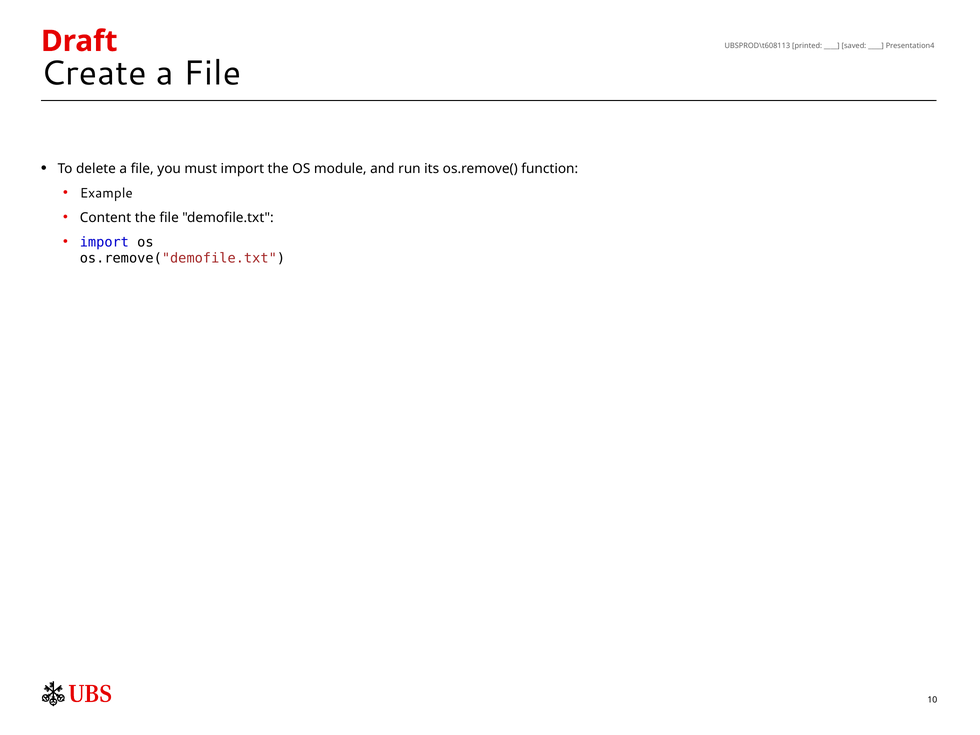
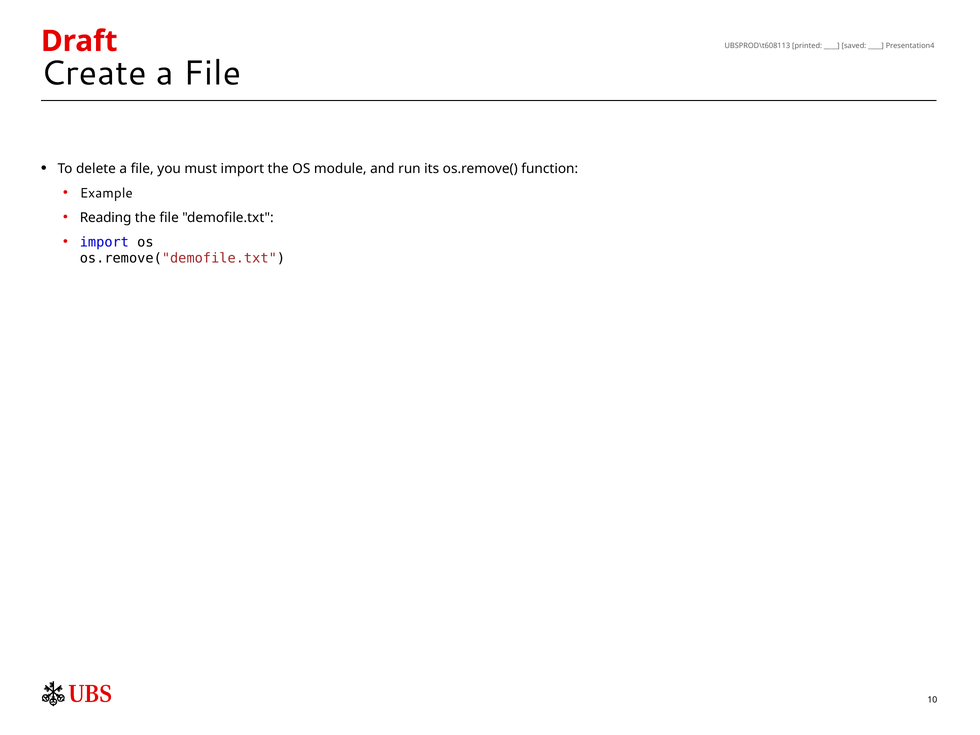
Content: Content -> Reading
